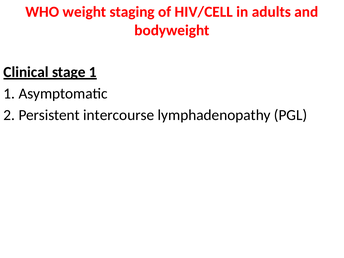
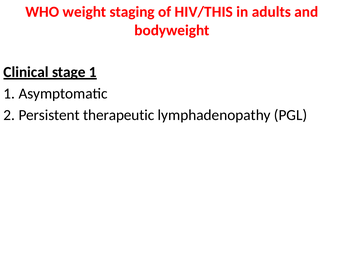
HIV/CELL: HIV/CELL -> HIV/THIS
intercourse: intercourse -> therapeutic
